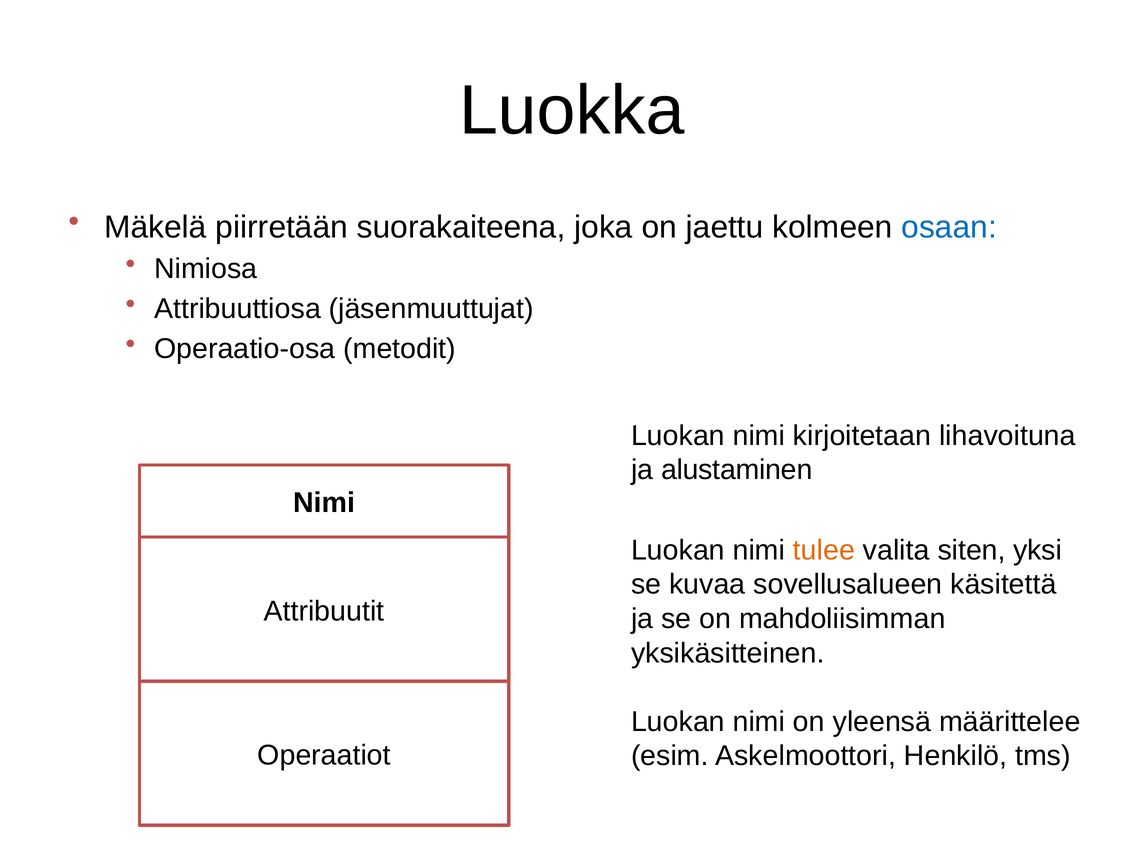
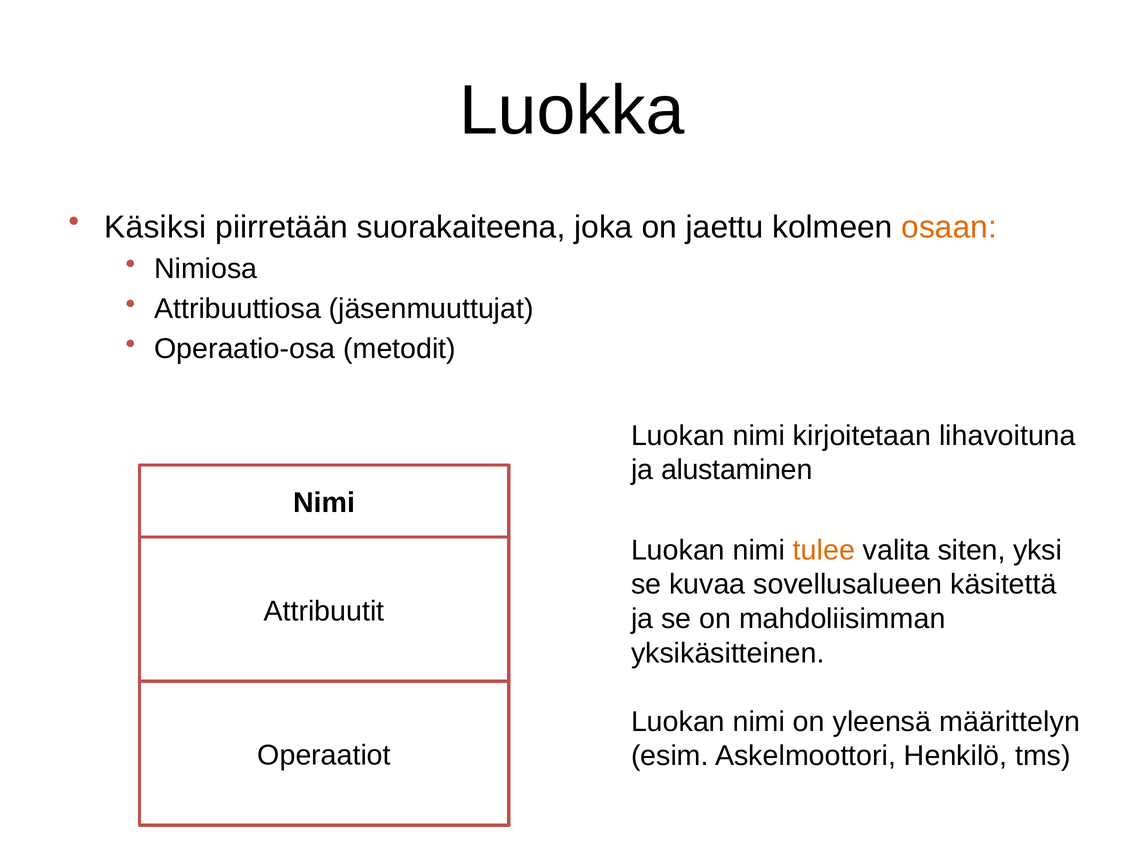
Mäkelä: Mäkelä -> Käsiksi
osaan colour: blue -> orange
määrittelee: määrittelee -> määrittelyn
